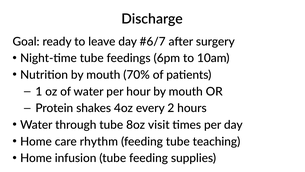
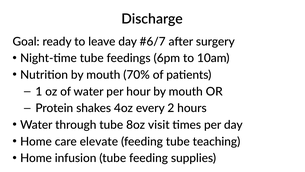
rhythm: rhythm -> elevate
